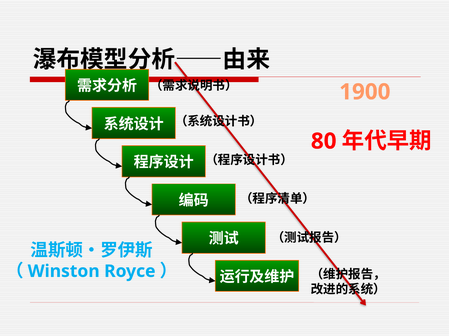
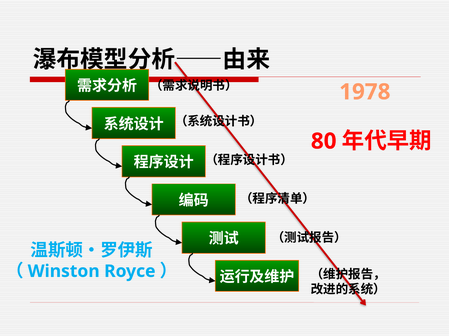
1900: 1900 -> 1978
